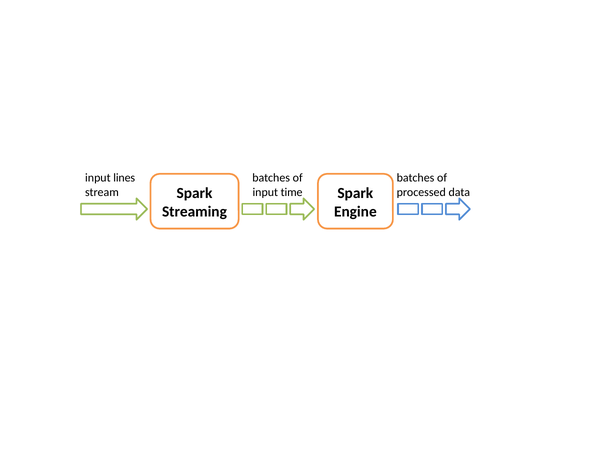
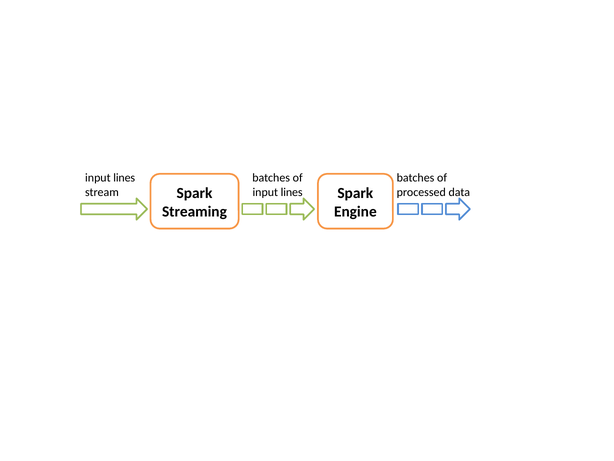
time at (292, 192): time -> lines
